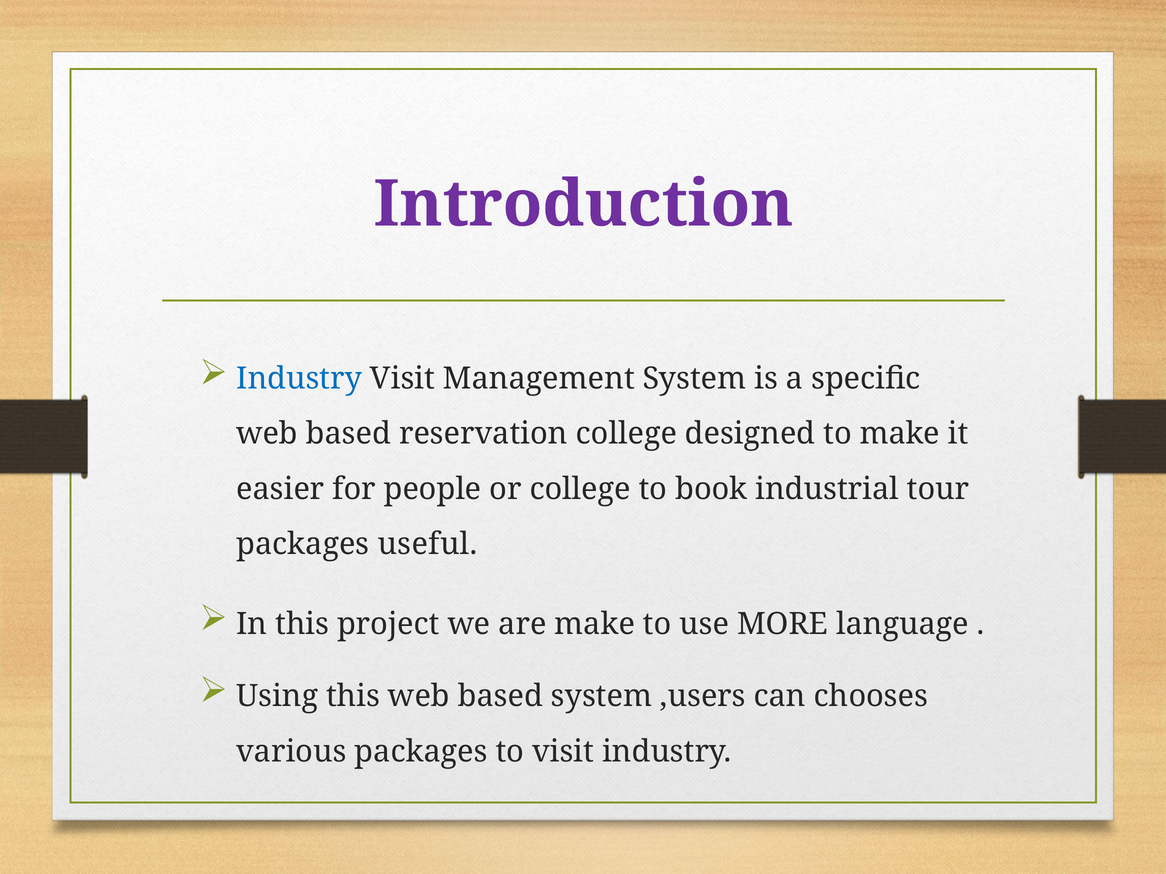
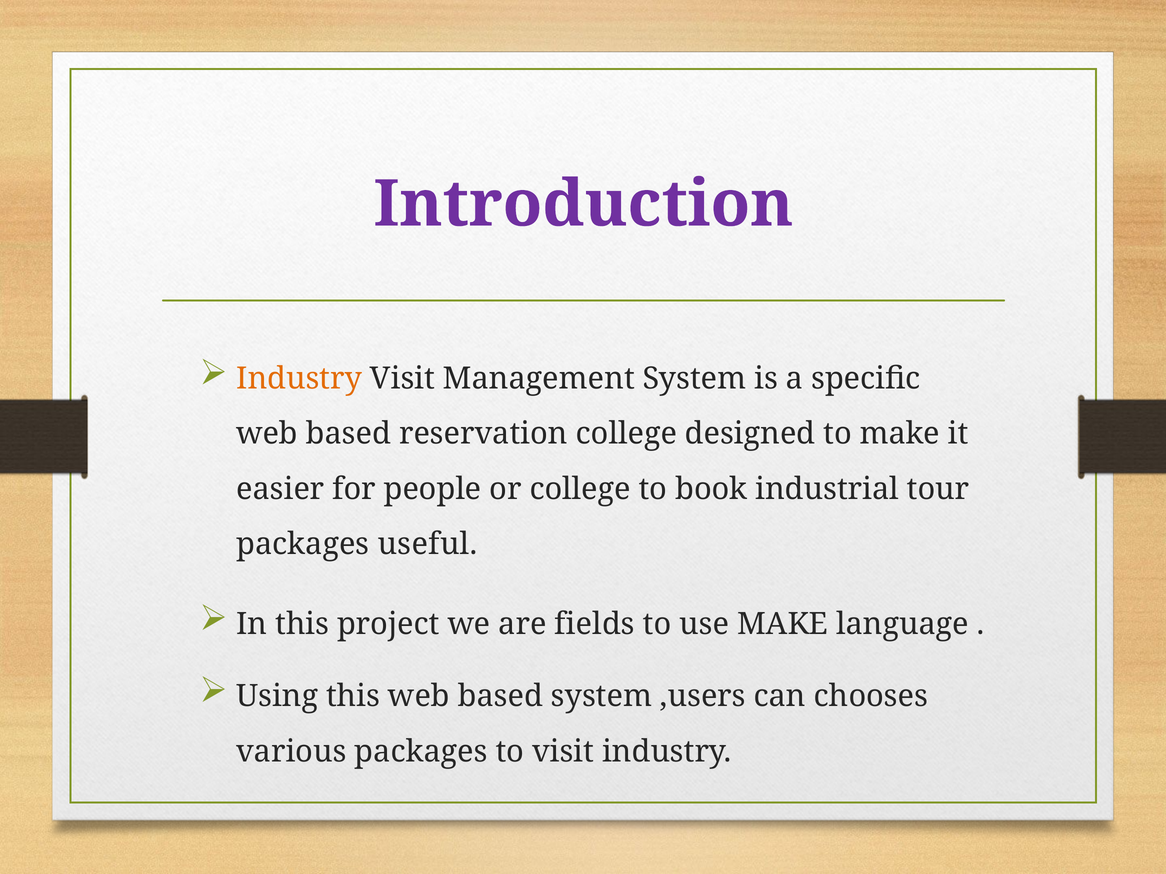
Industry at (299, 379) colour: blue -> orange
are make: make -> fields
use MORE: MORE -> MAKE
